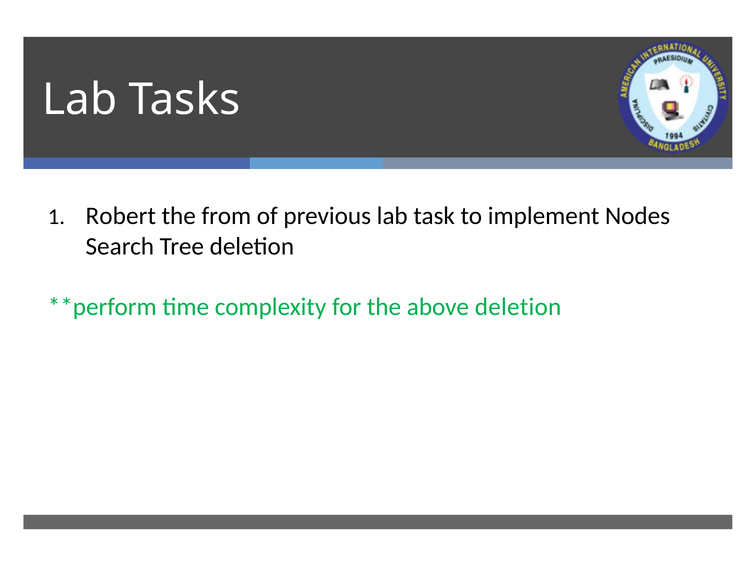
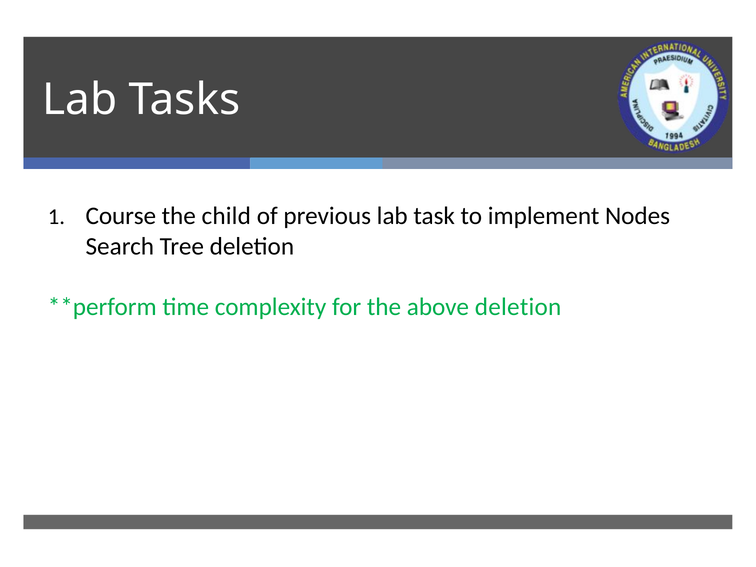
Robert: Robert -> Course
from: from -> child
